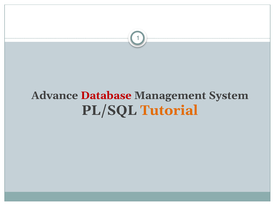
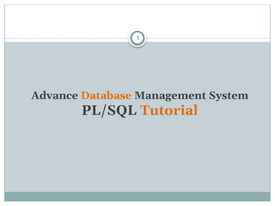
Database colour: red -> orange
